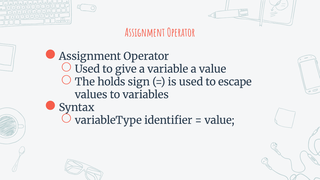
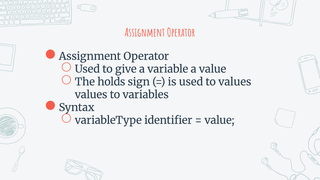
to escape: escape -> values
